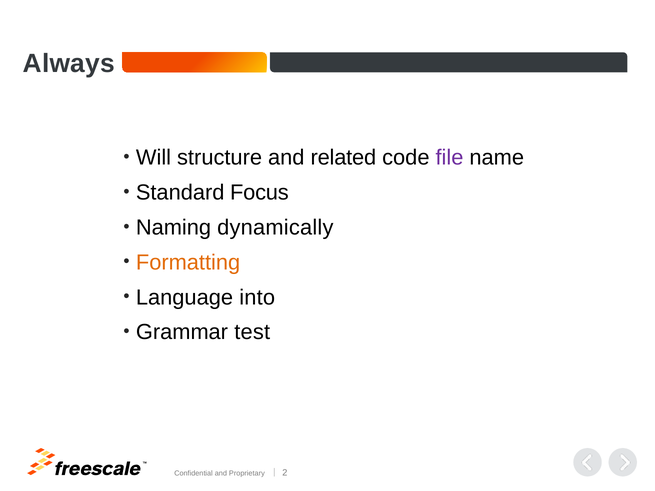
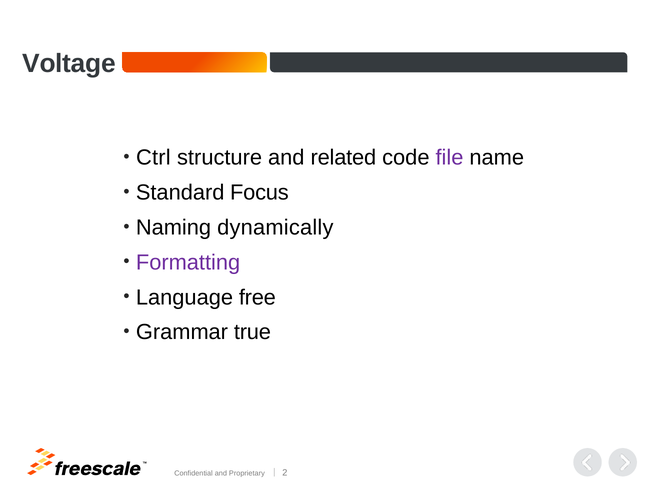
Always: Always -> Voltage
Will: Will -> Ctrl
Formatting colour: orange -> purple
into: into -> free
test: test -> true
